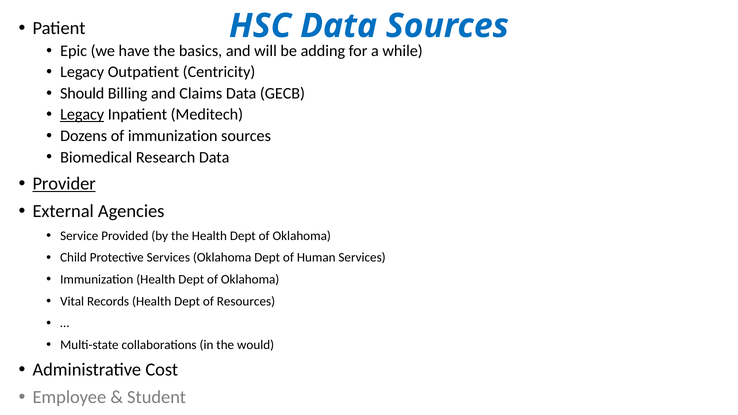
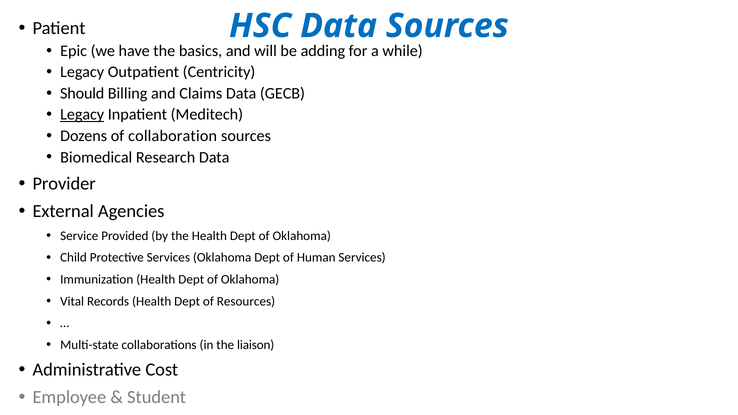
of immunization: immunization -> collaboration
Provider underline: present -> none
would: would -> liaison
